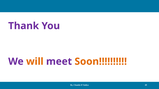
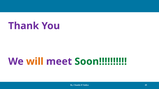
Soon colour: orange -> green
